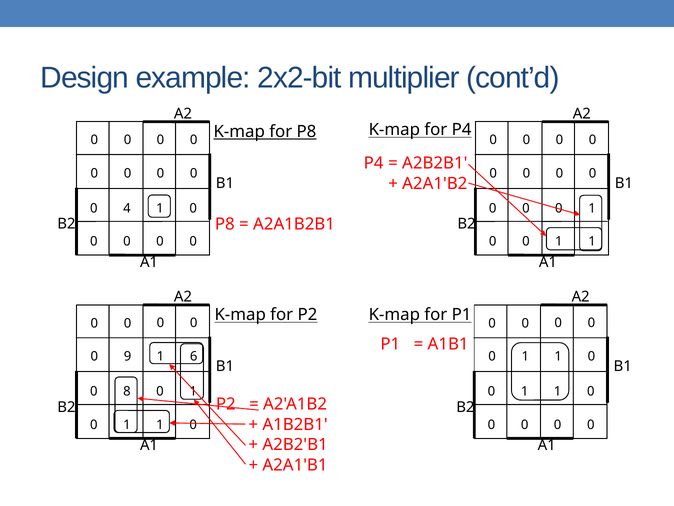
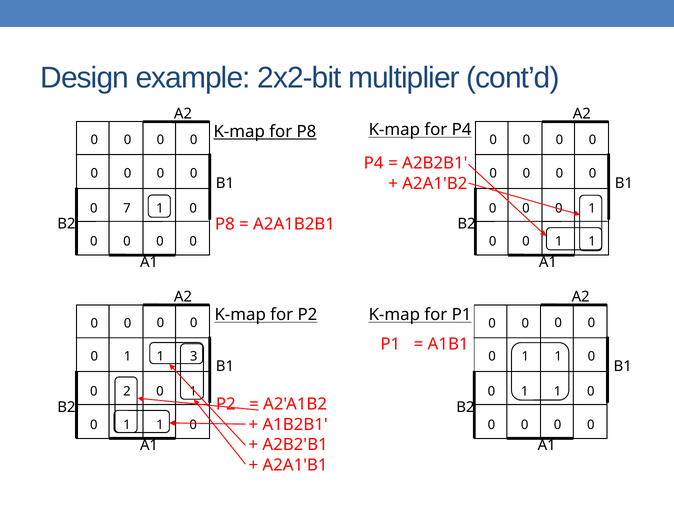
4: 4 -> 7
6: 6 -> 3
9 at (128, 356): 9 -> 1
8: 8 -> 2
